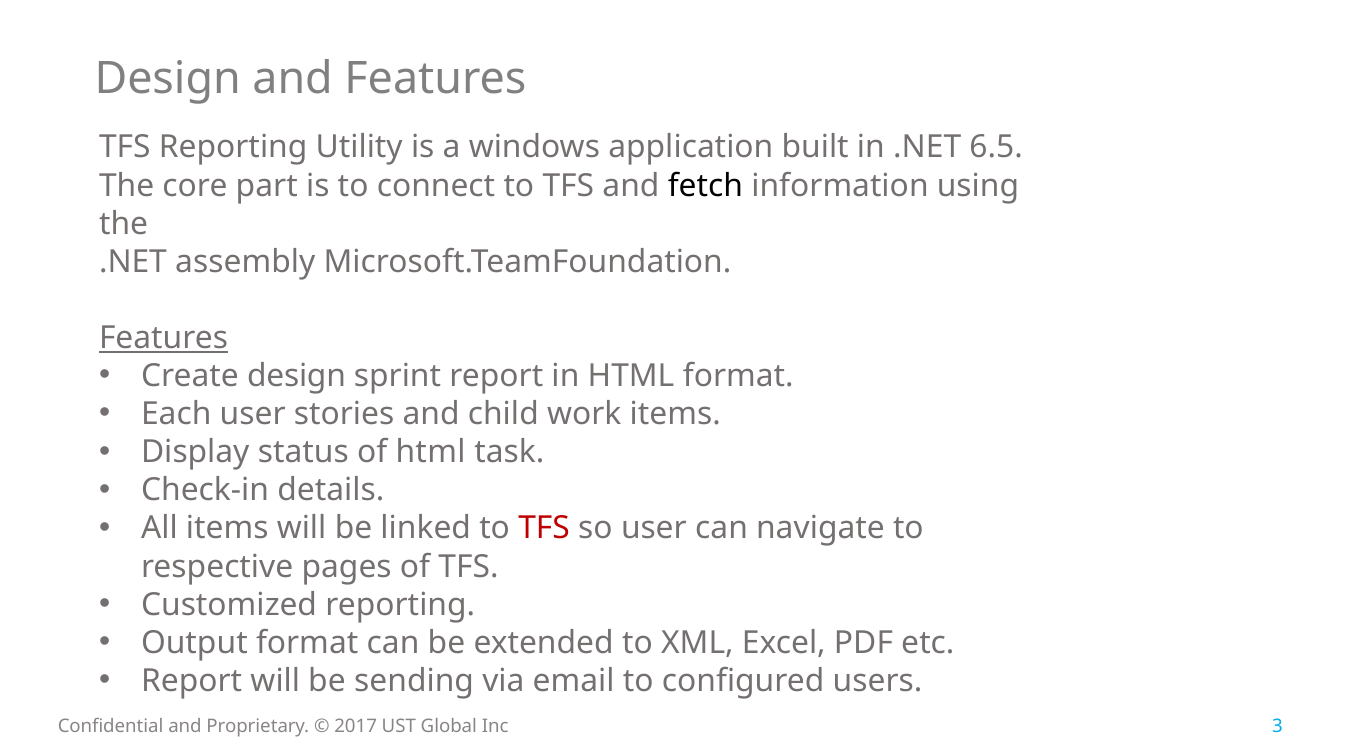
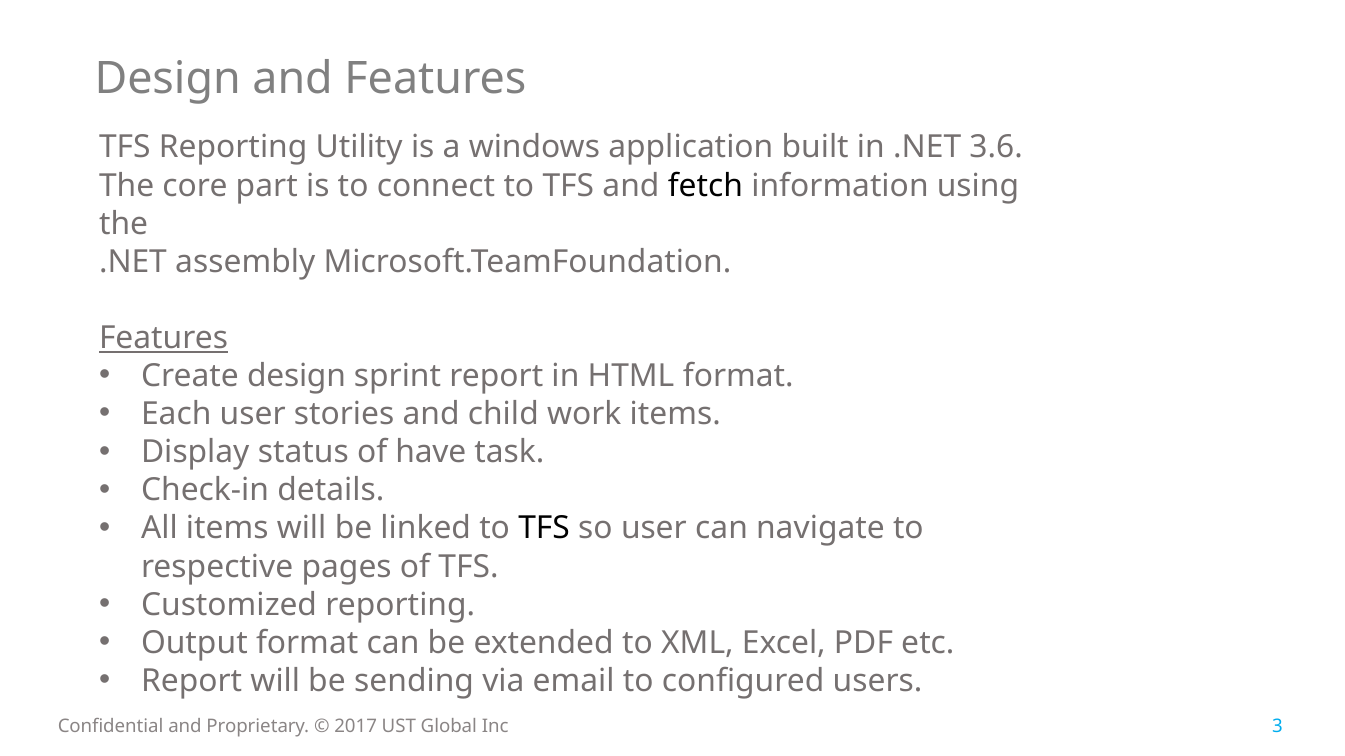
6.5: 6.5 -> 3.6
of html: html -> have
TFS at (544, 529) colour: red -> black
